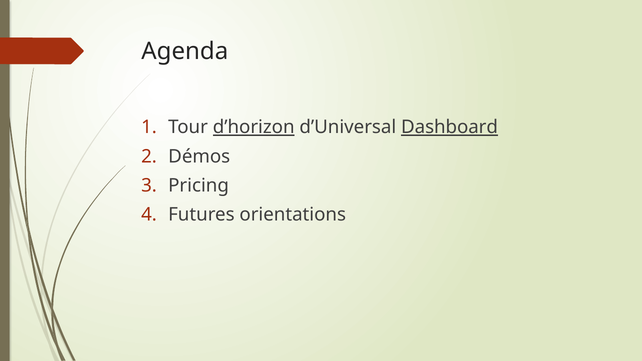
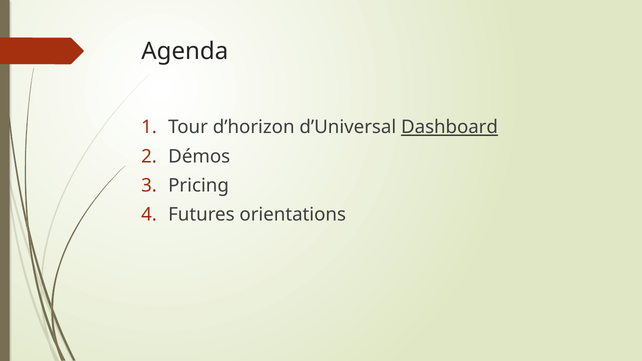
d’horizon underline: present -> none
